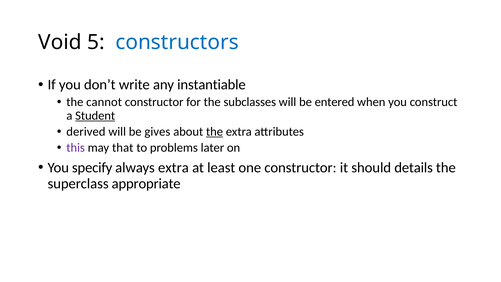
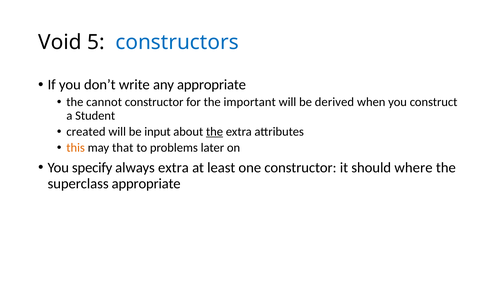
any instantiable: instantiable -> appropriate
subclasses: subclasses -> important
entered: entered -> derived
Student underline: present -> none
derived: derived -> created
gives: gives -> input
this colour: purple -> orange
details: details -> where
